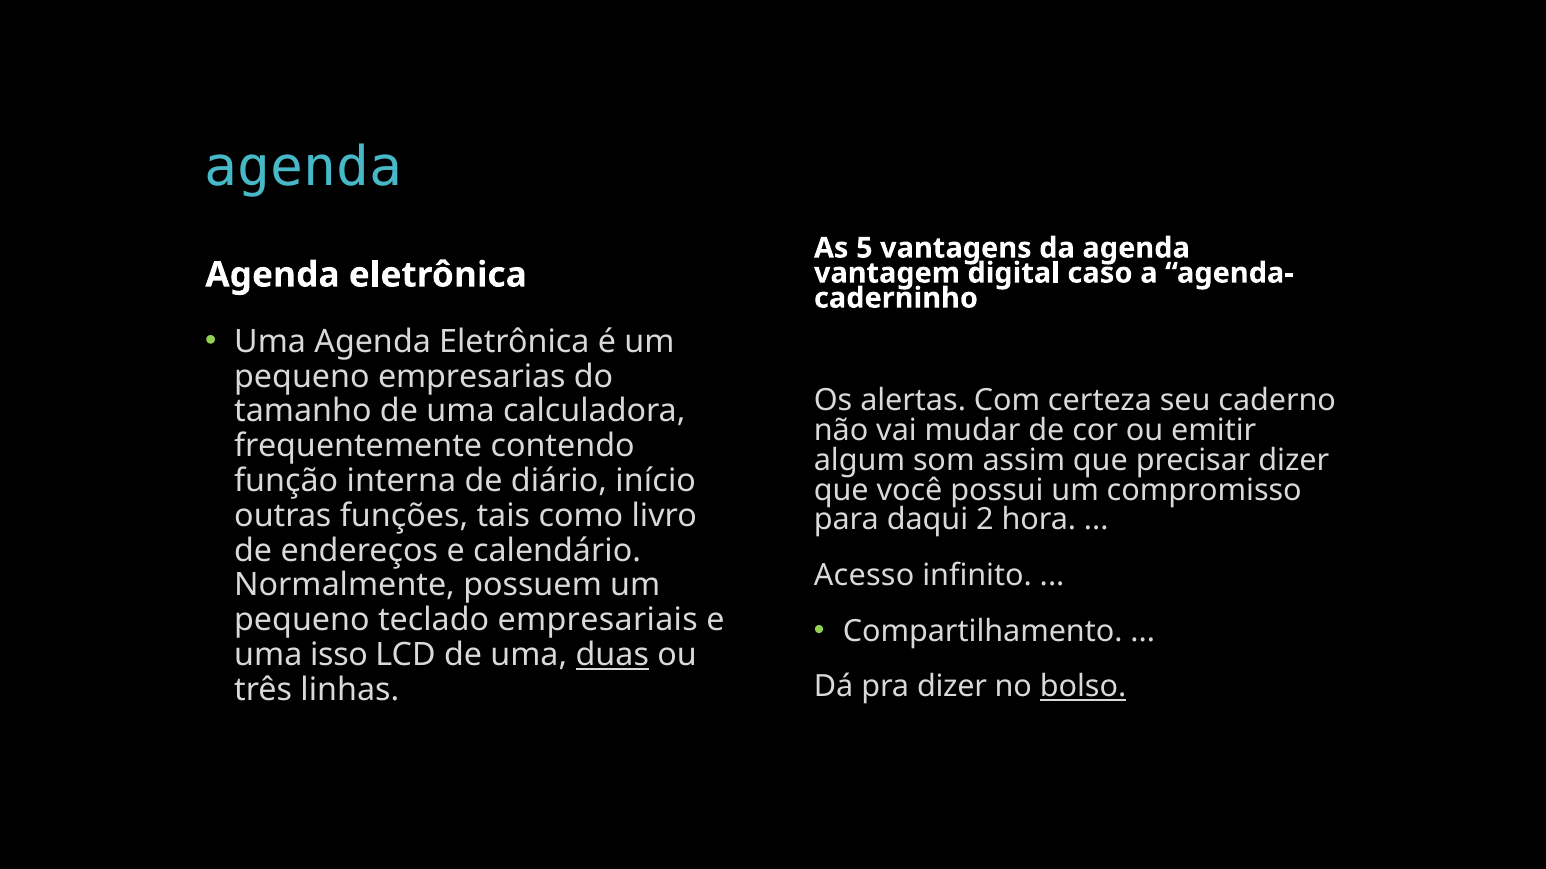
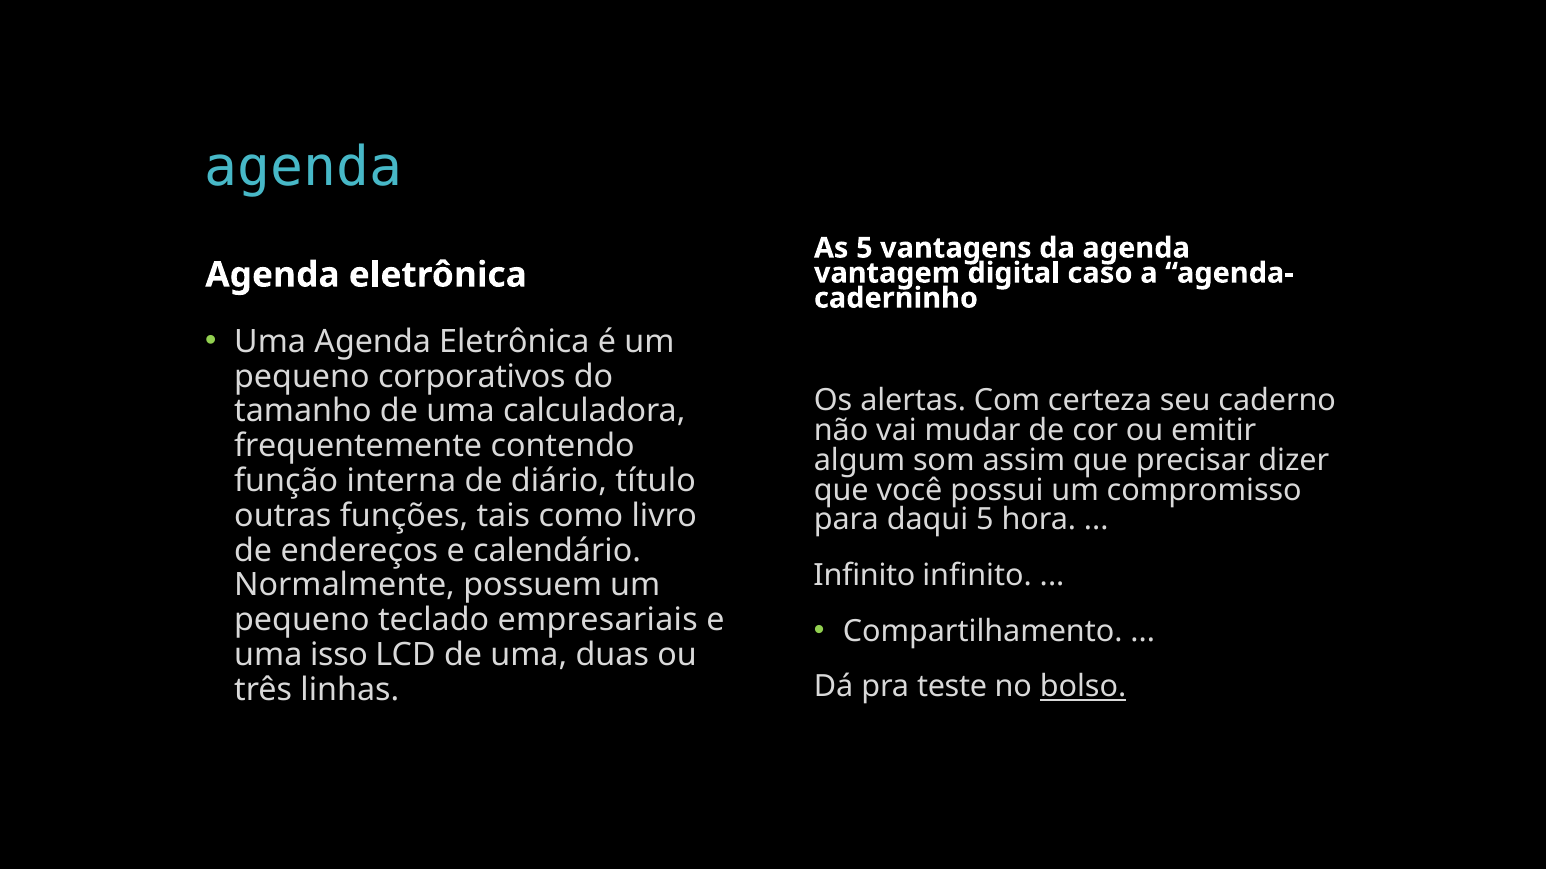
empresarias: empresarias -> corporativos
início: início -> título
daqui 2: 2 -> 5
Acesso at (864, 576): Acesso -> Infinito
duas underline: present -> none
pra dizer: dizer -> teste
